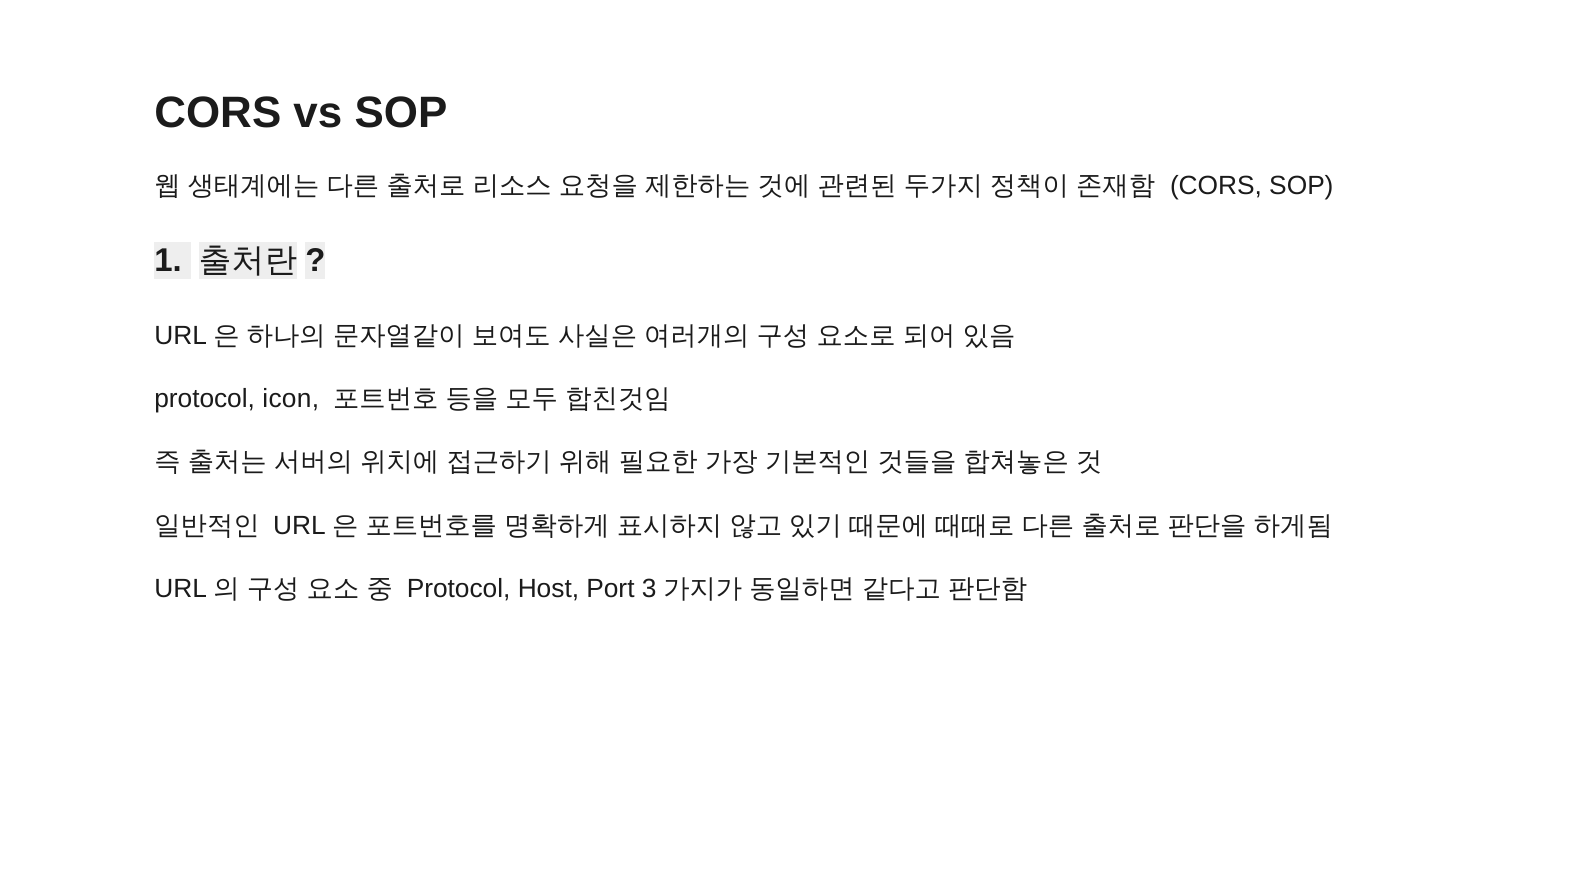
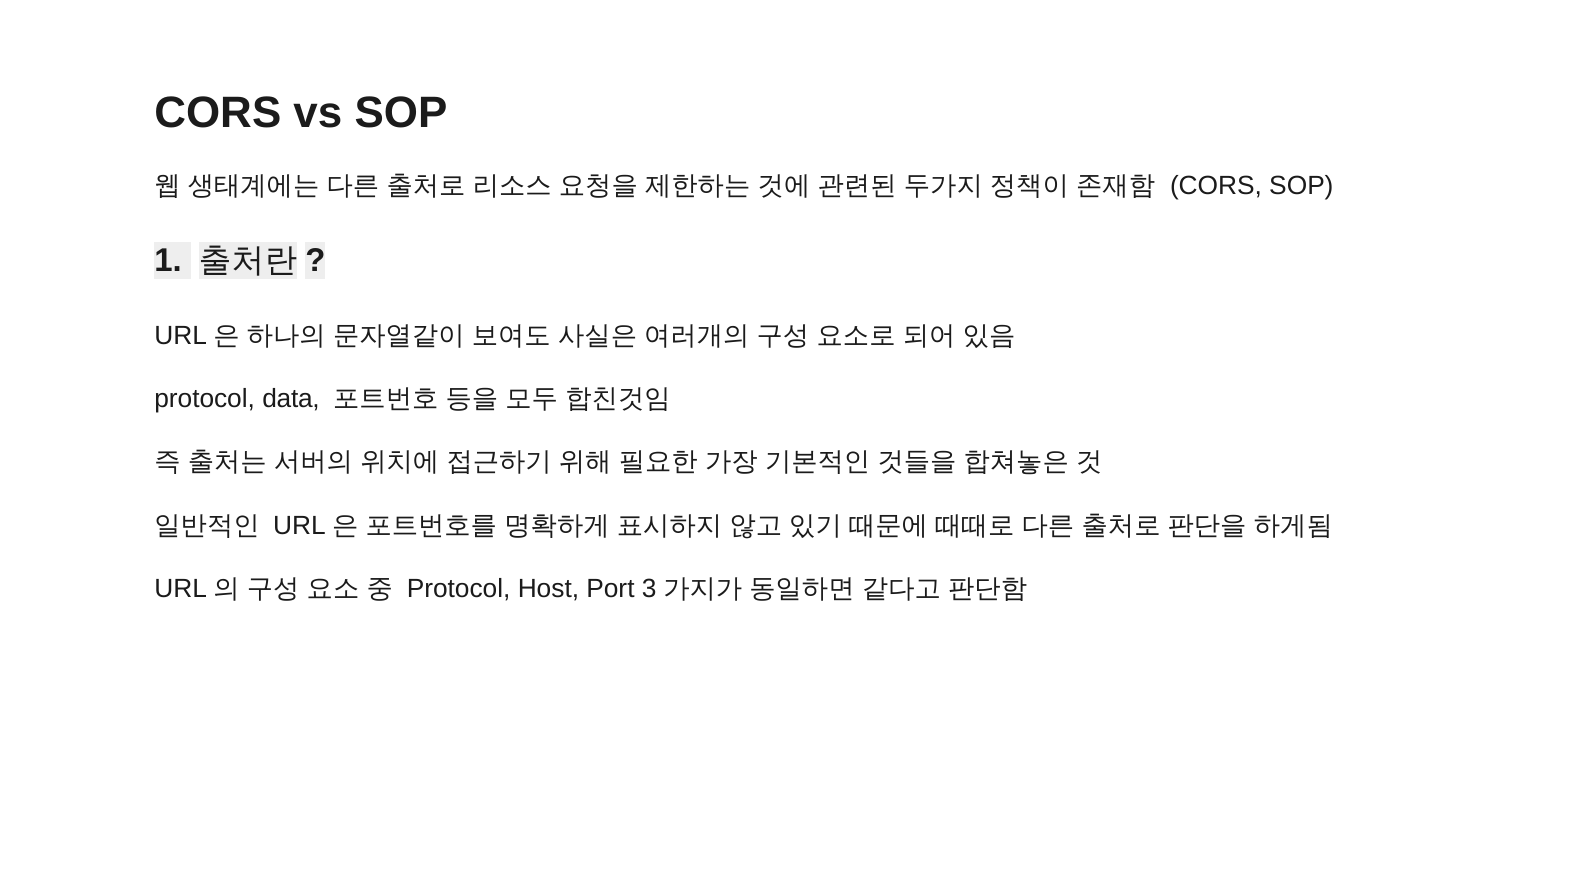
icon: icon -> data
